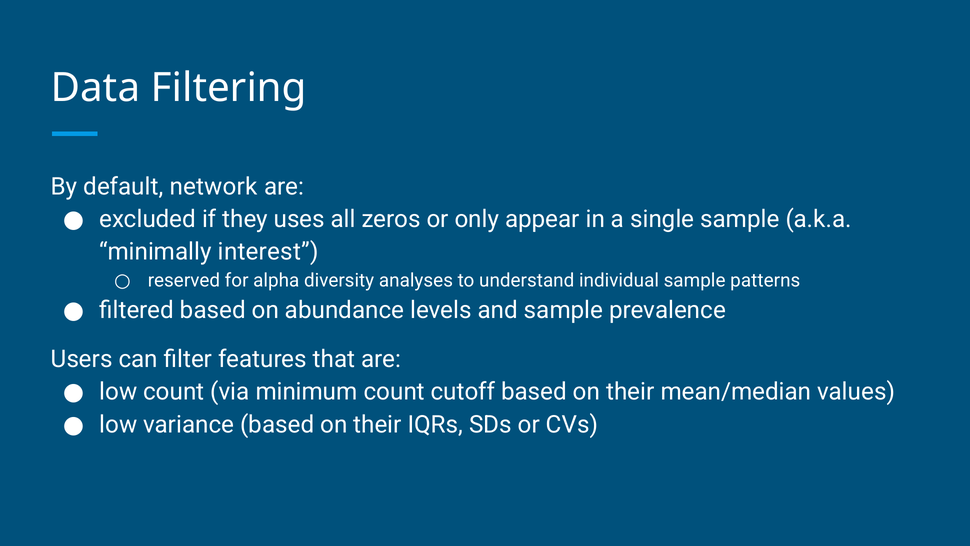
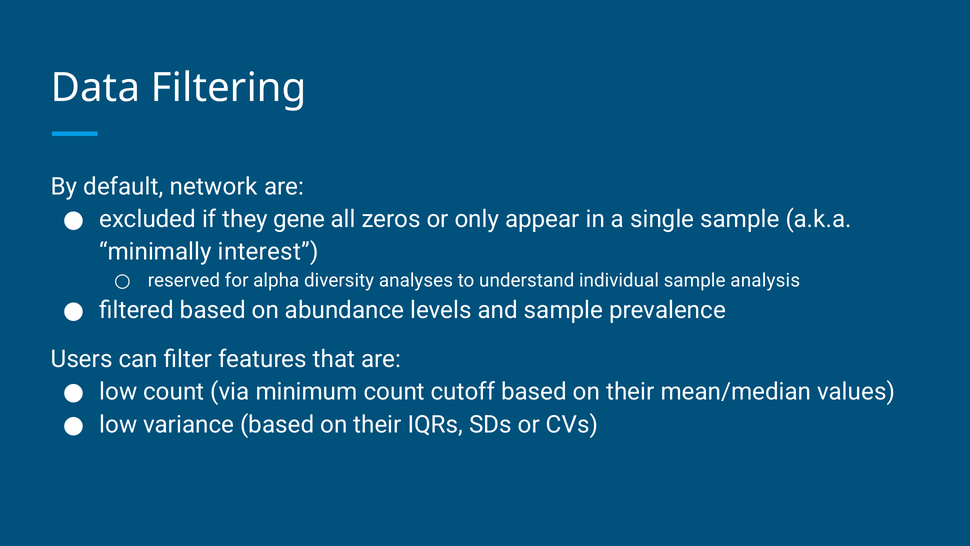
uses: uses -> gene
patterns: patterns -> analysis
